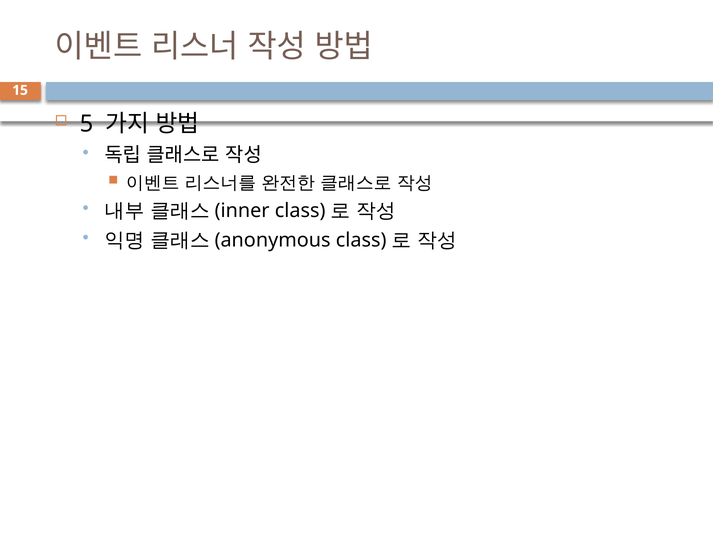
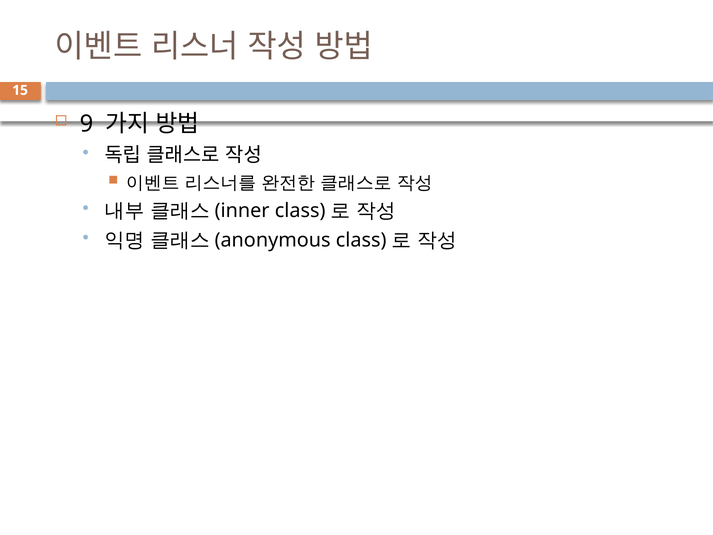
5: 5 -> 9
